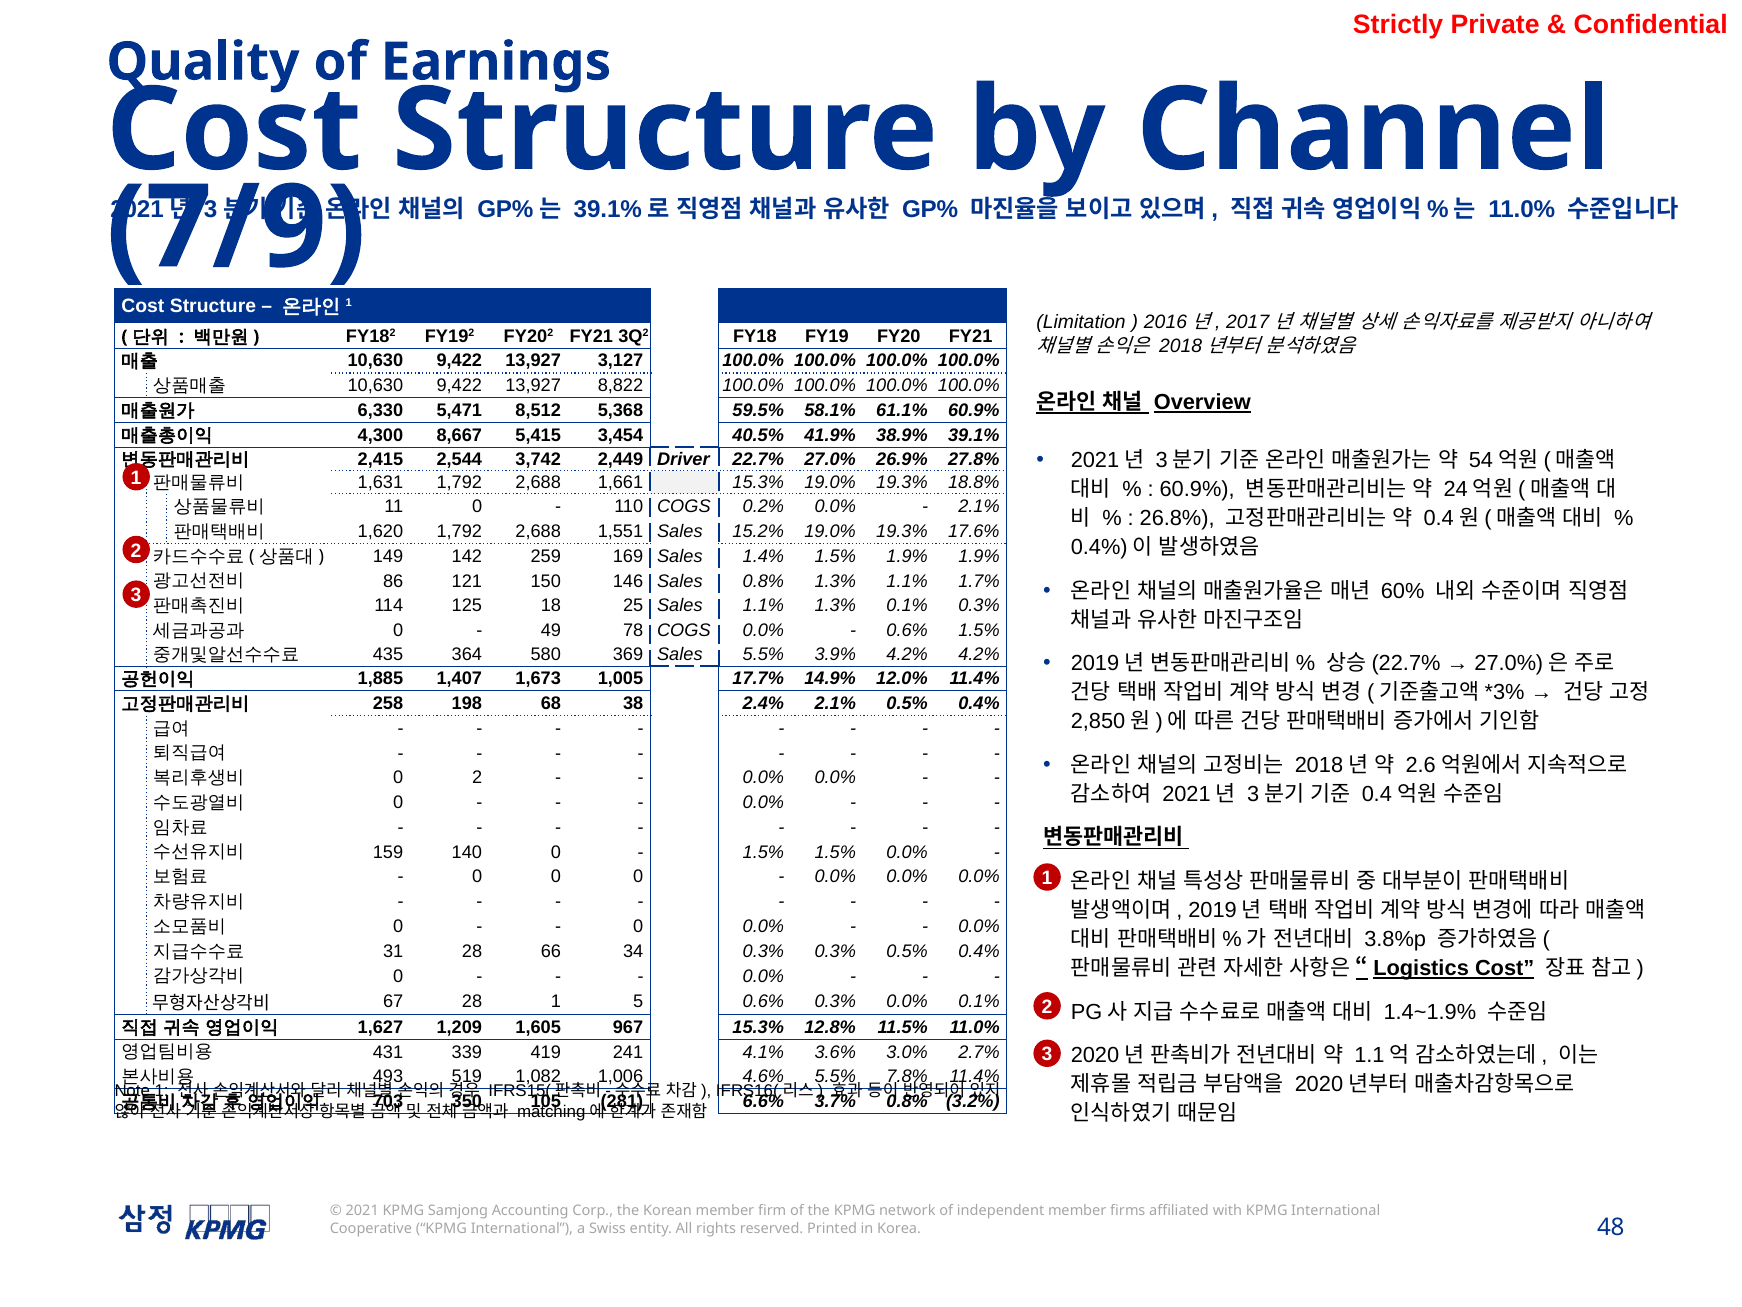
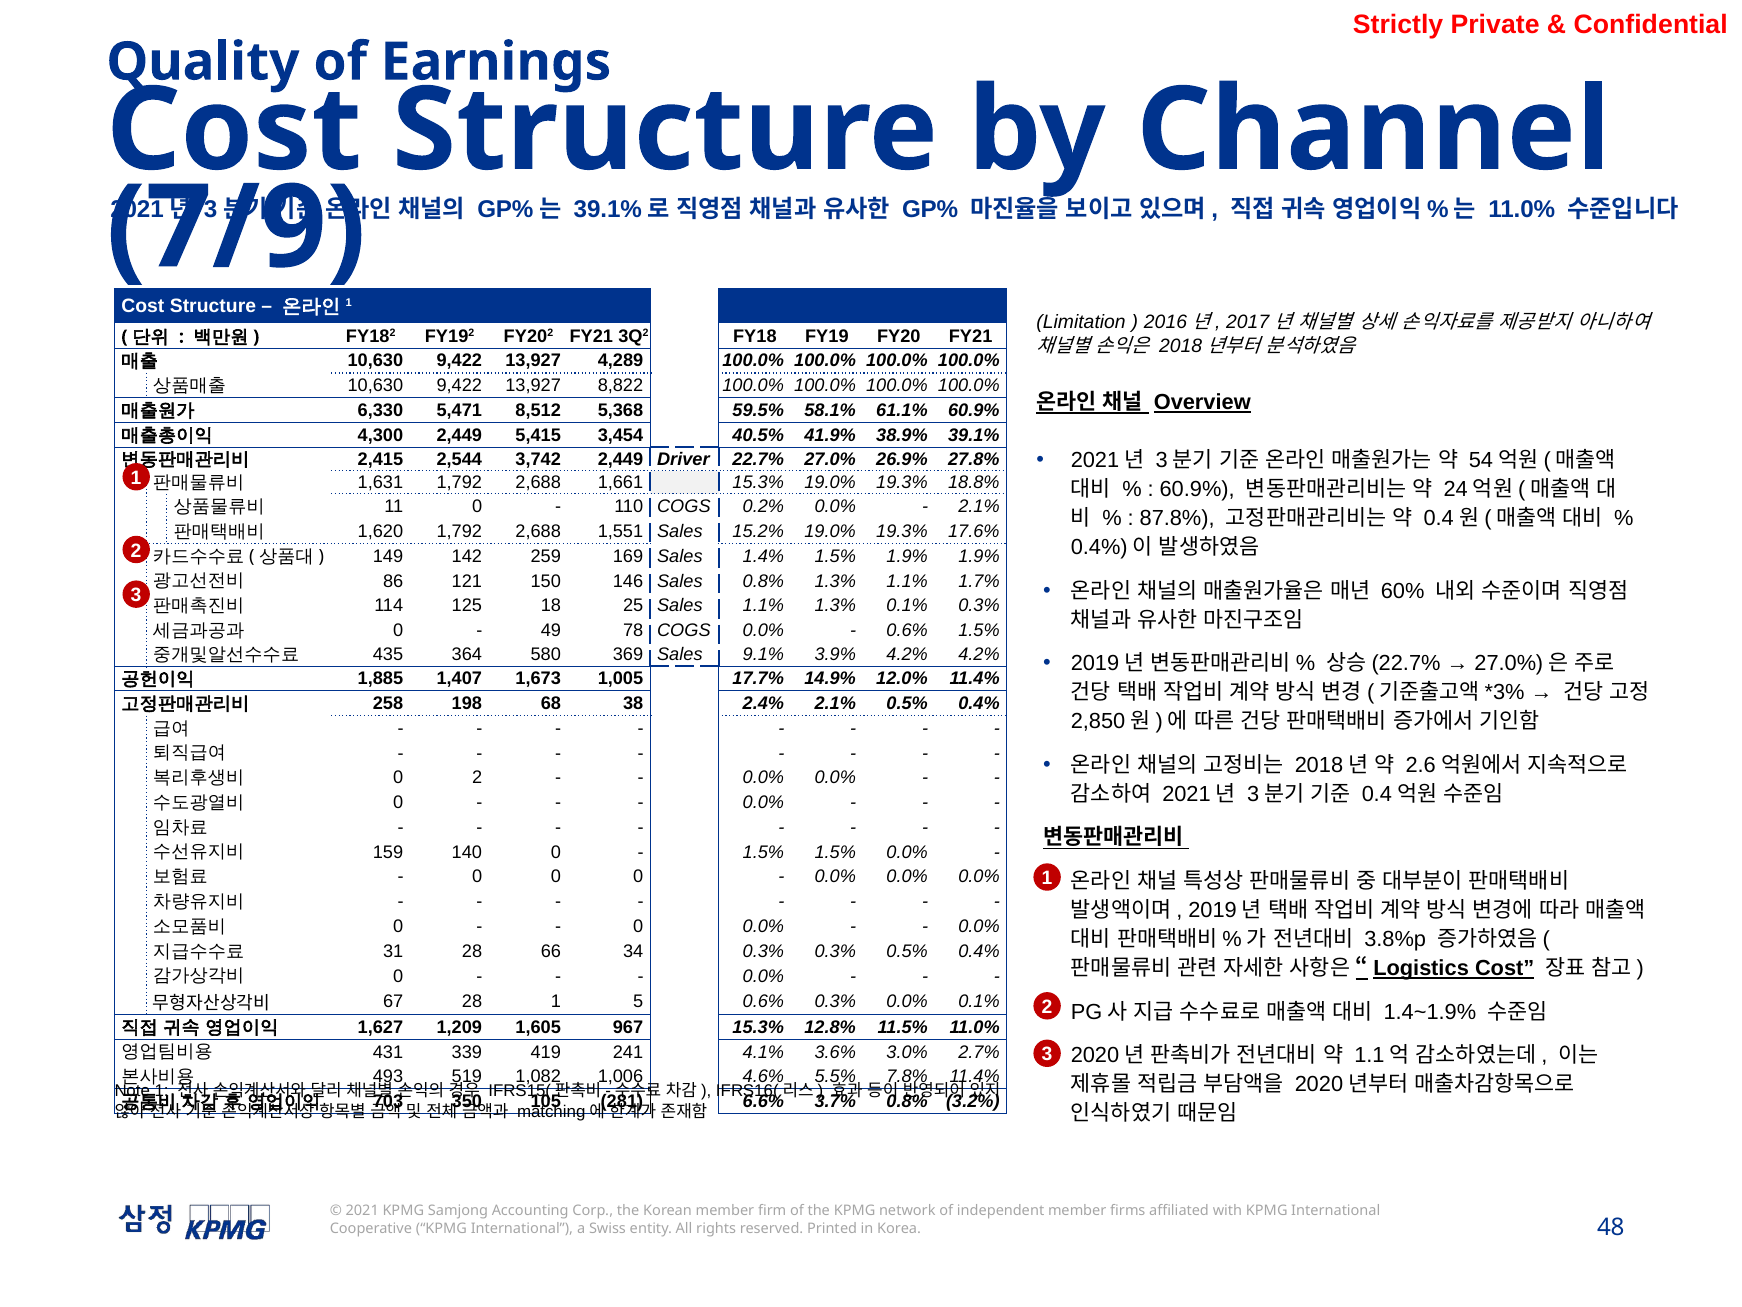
3,127: 3,127 -> 4,289
4,300 8,667: 8,667 -> 2,449
26.8%: 26.8% -> 87.8%
Sales 5.5%: 5.5% -> 9.1%
